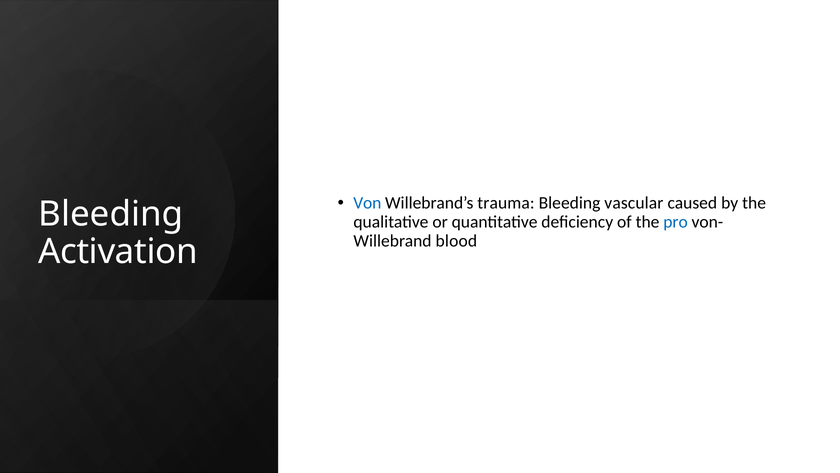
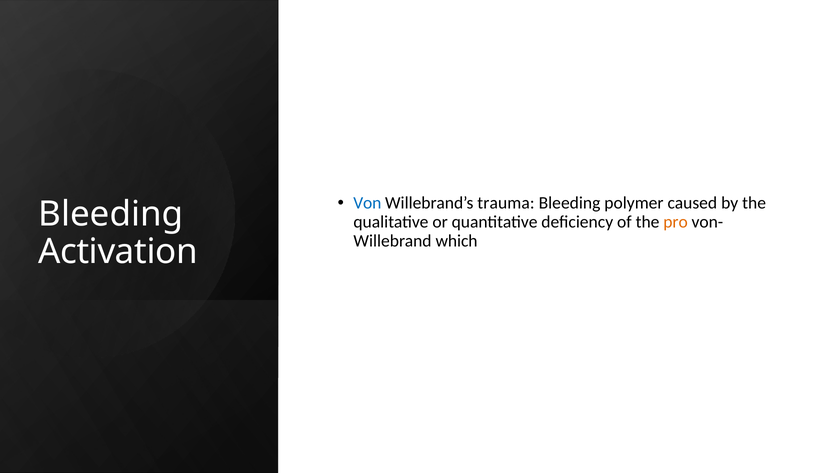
vascular: vascular -> polymer
pro colour: blue -> orange
blood: blood -> which
